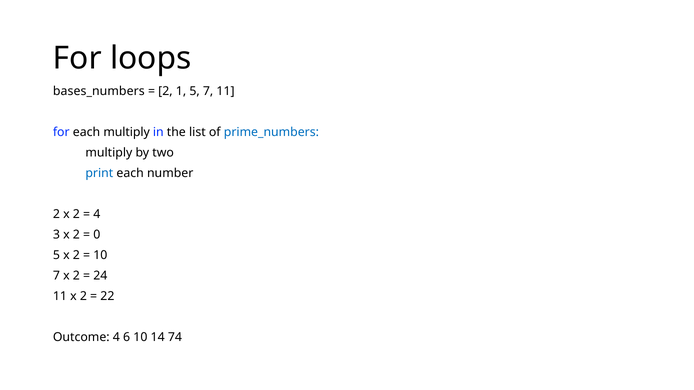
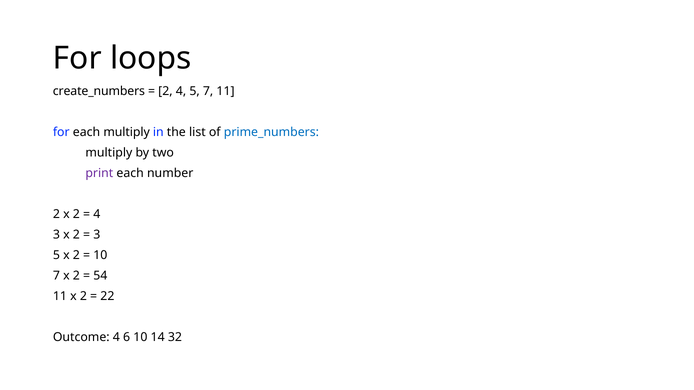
bases_numbers: bases_numbers -> create_numbers
2 1: 1 -> 4
print colour: blue -> purple
0 at (97, 235): 0 -> 3
24: 24 -> 54
74: 74 -> 32
